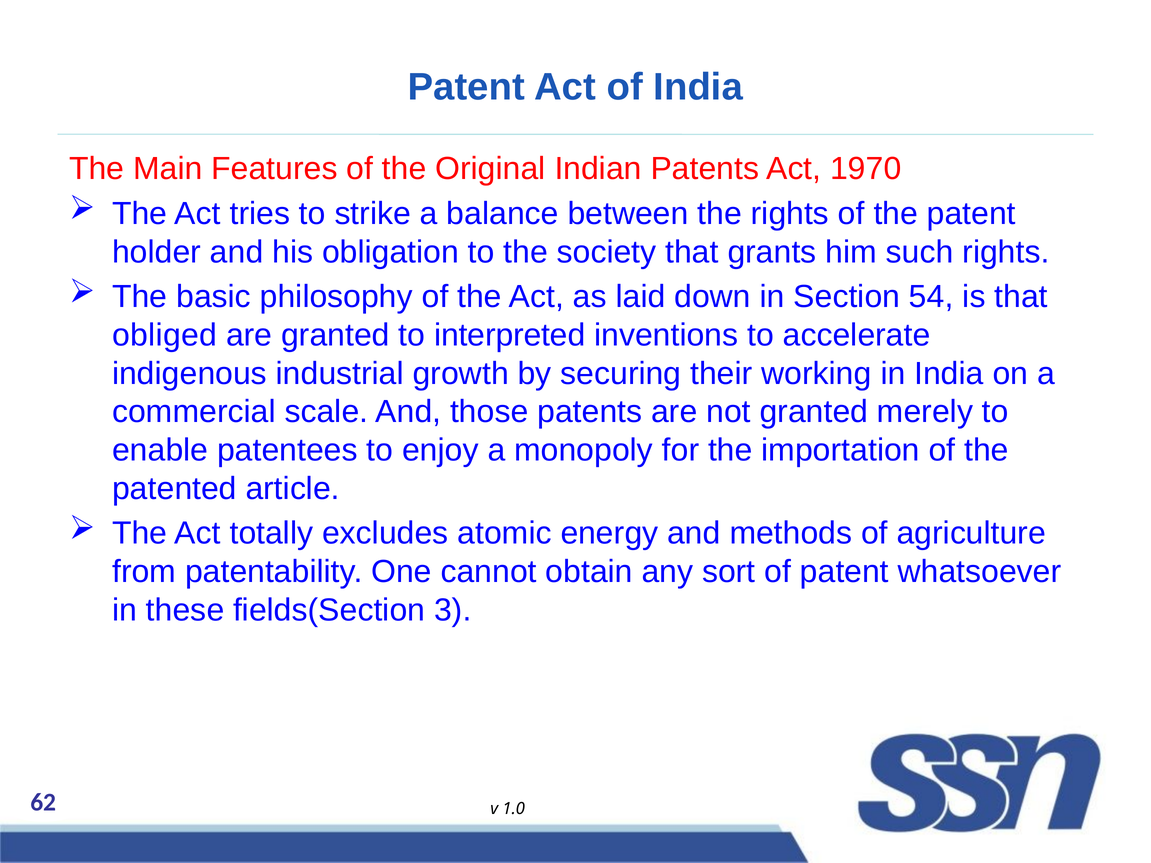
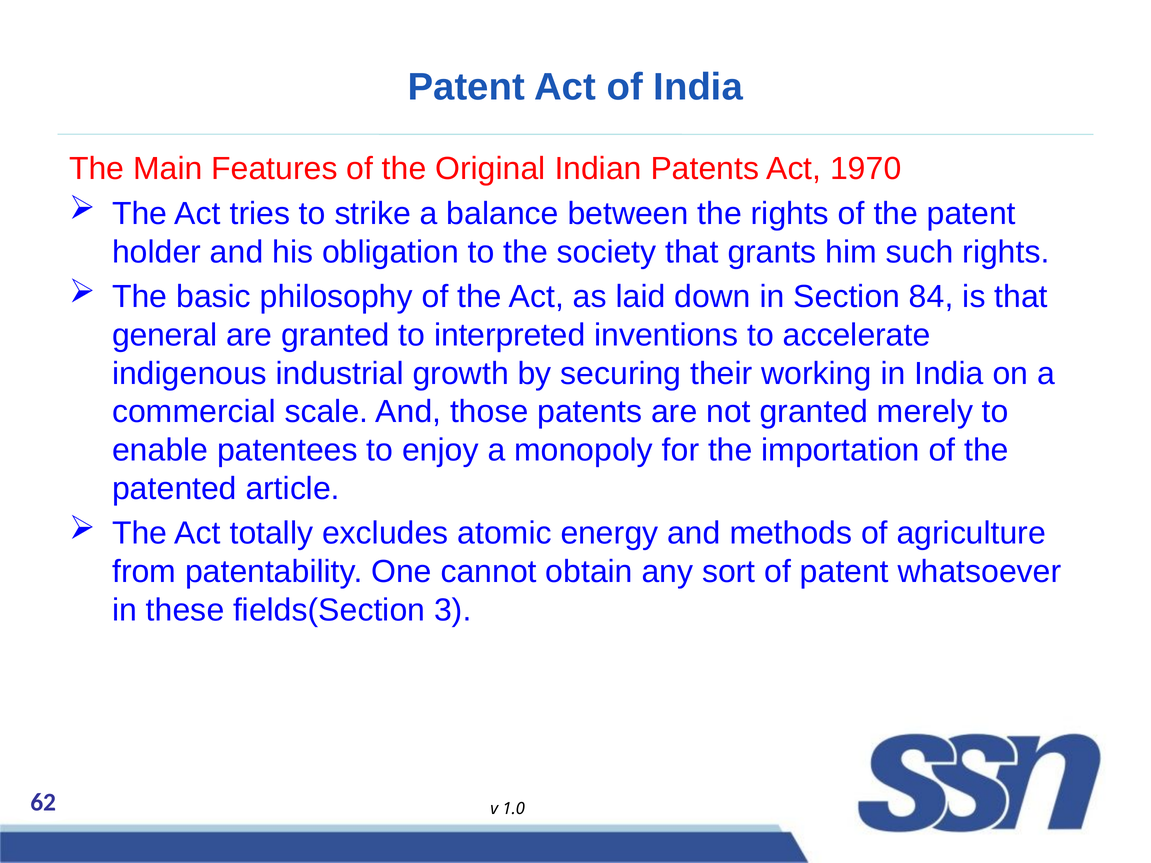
54: 54 -> 84
obliged: obliged -> general
